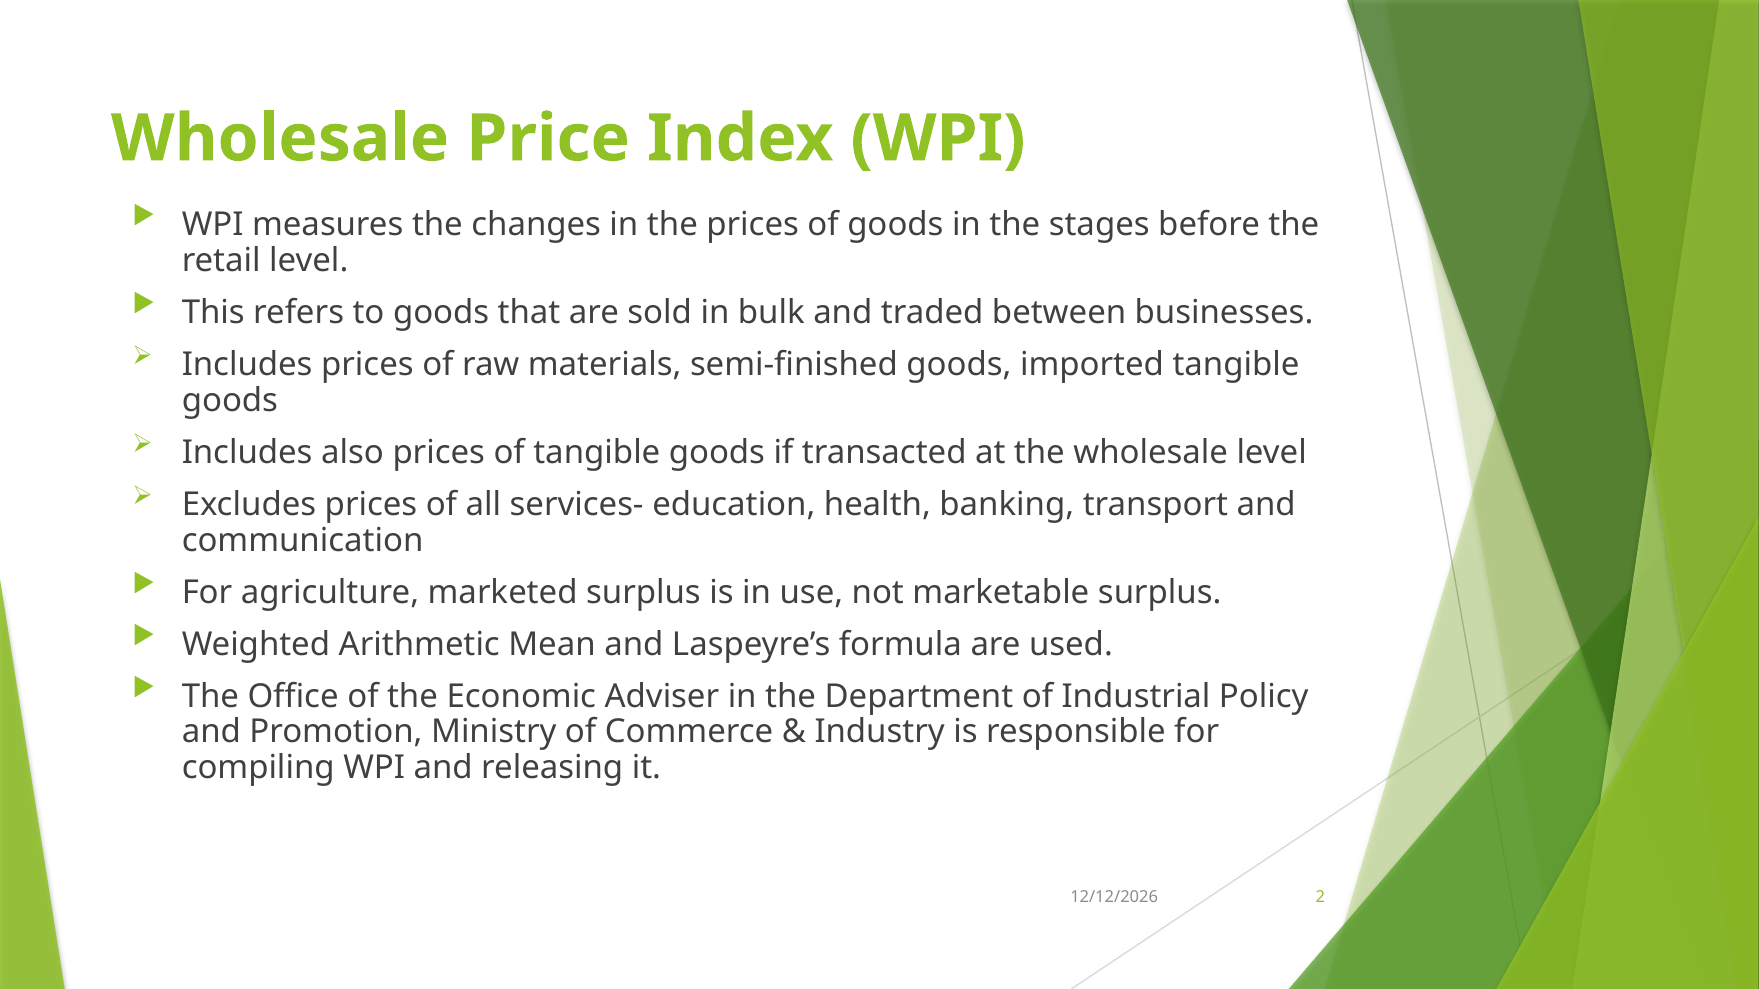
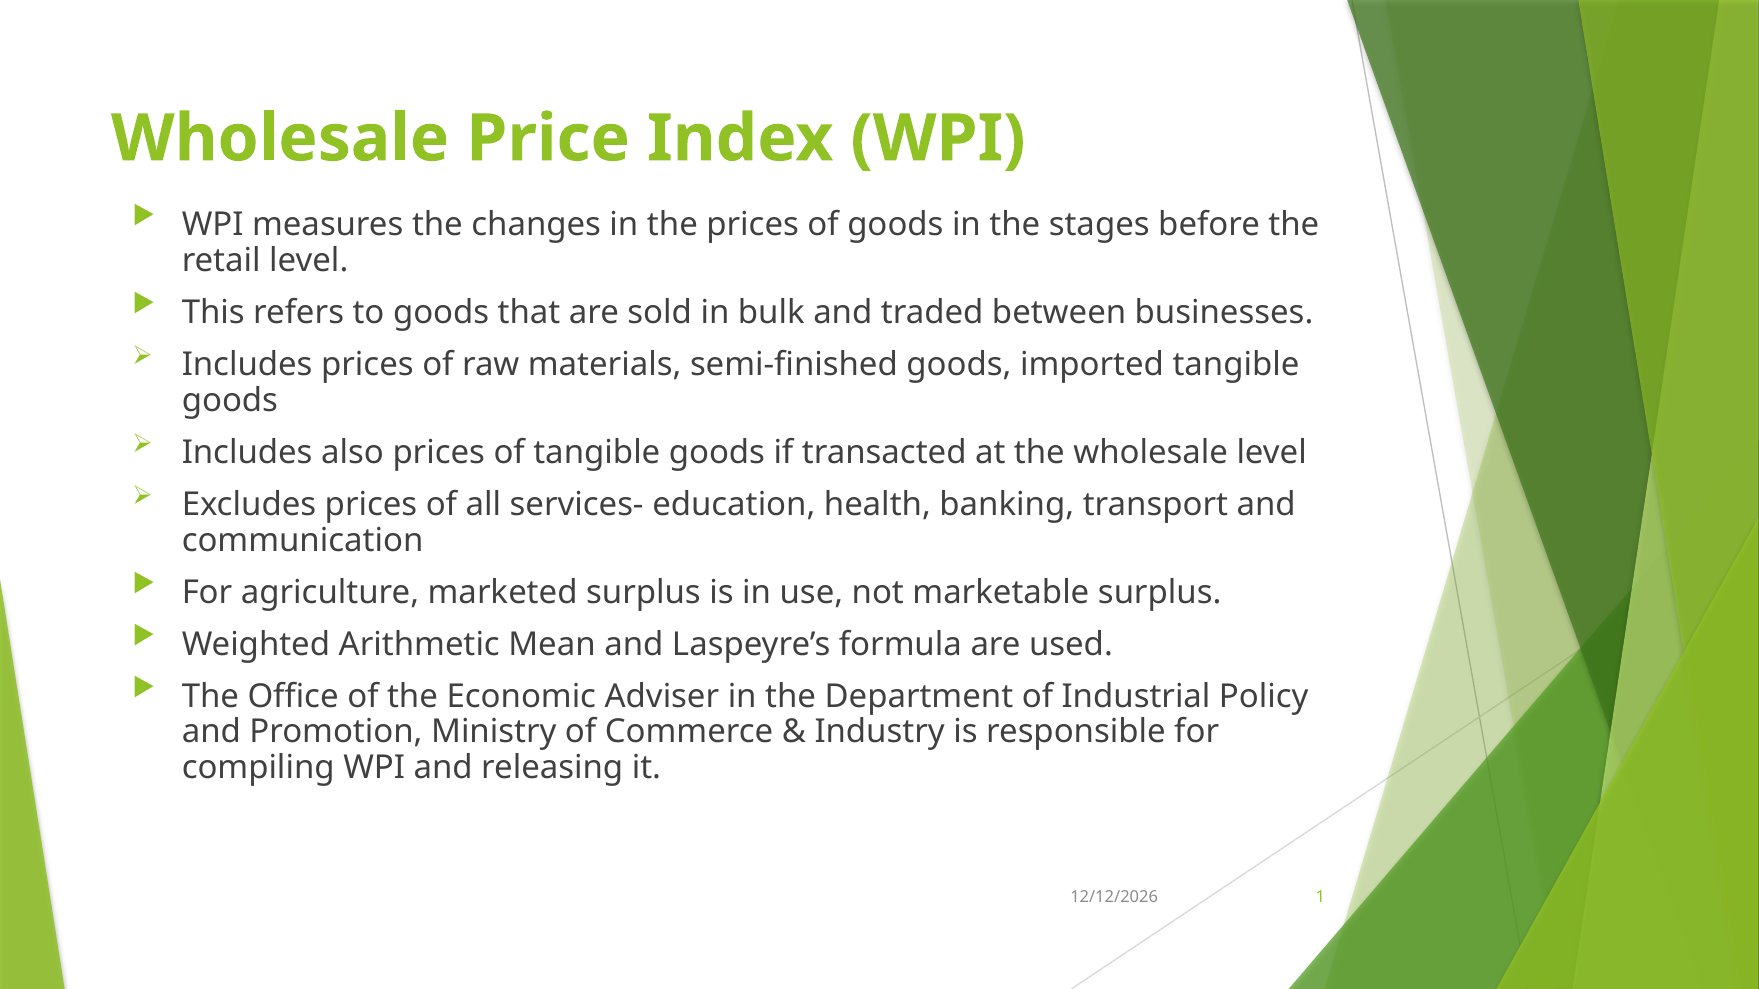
2: 2 -> 1
